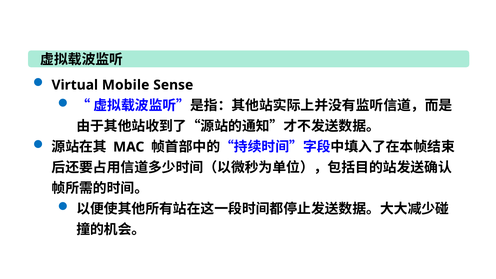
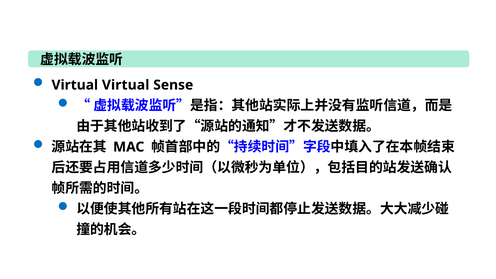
Virtual Mobile: Mobile -> Virtual
